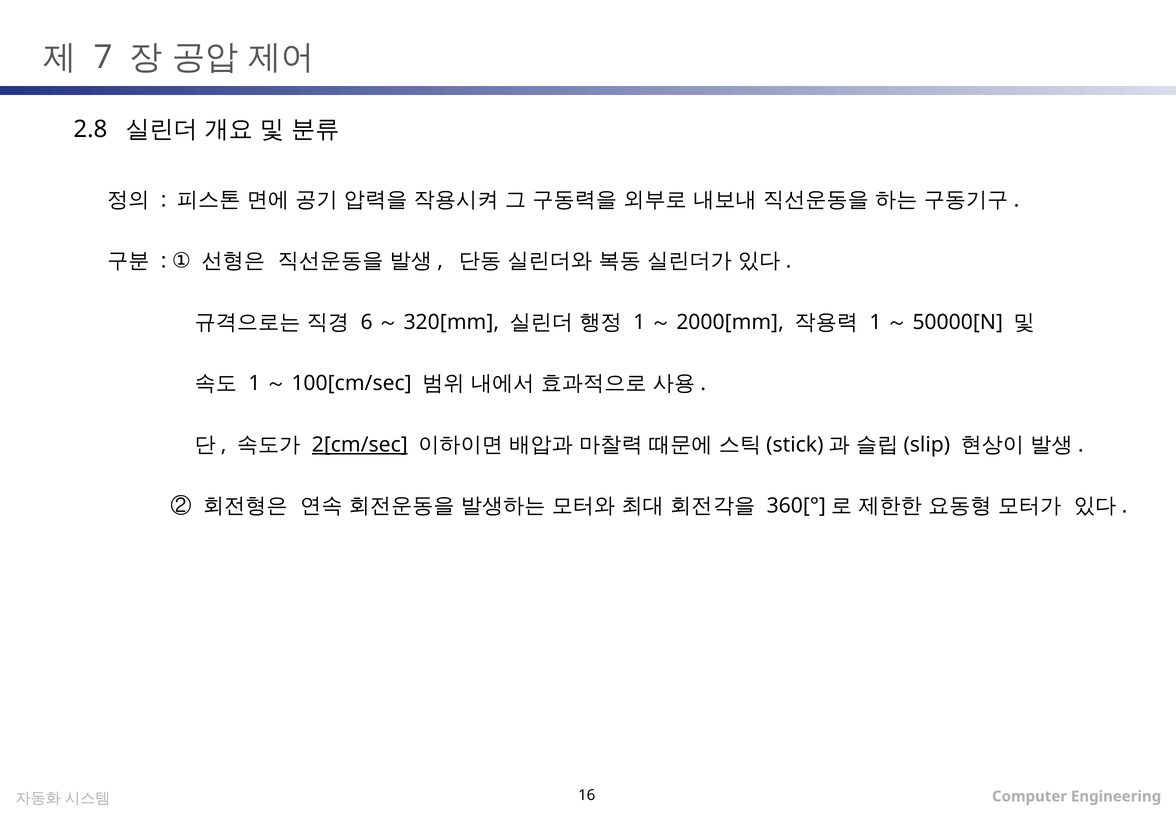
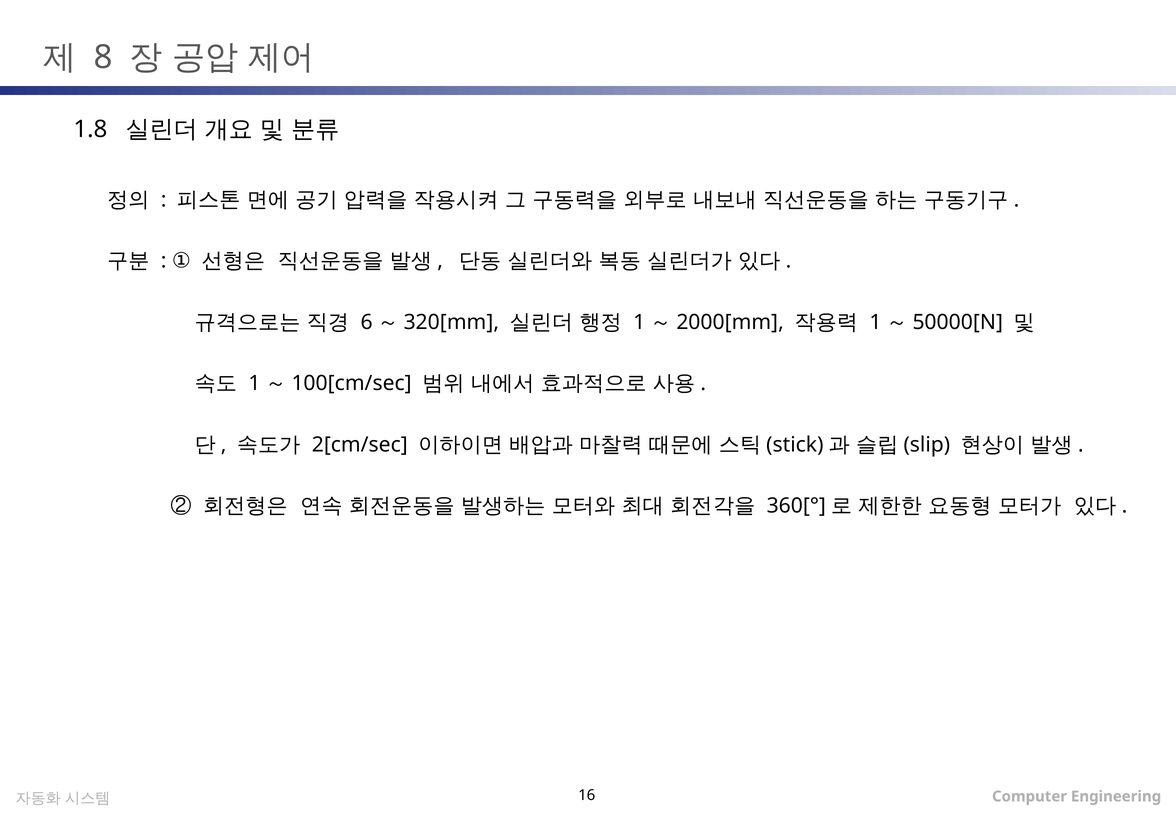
7: 7 -> 8
2.8: 2.8 -> 1.8
2[cm/sec underline: present -> none
